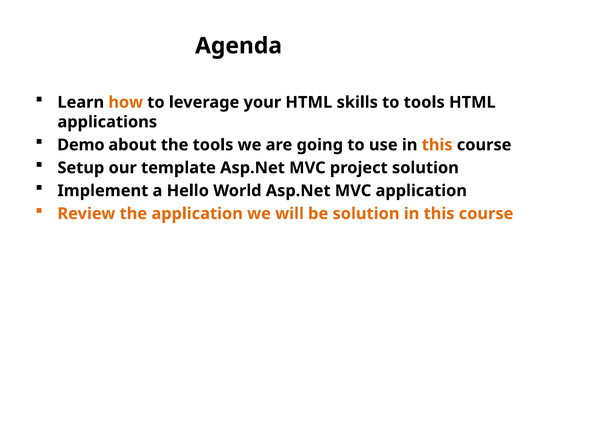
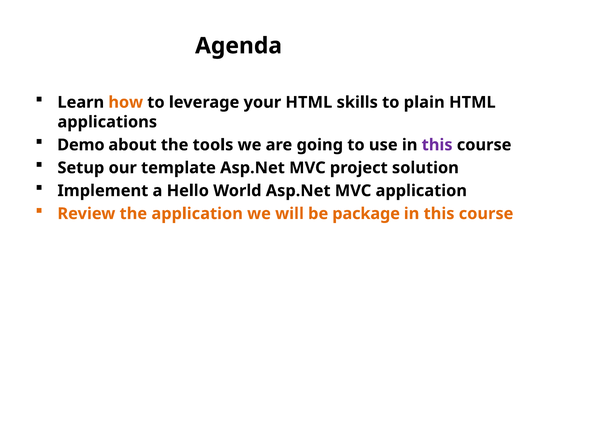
to tools: tools -> plain
this at (437, 145) colour: orange -> purple
be solution: solution -> package
